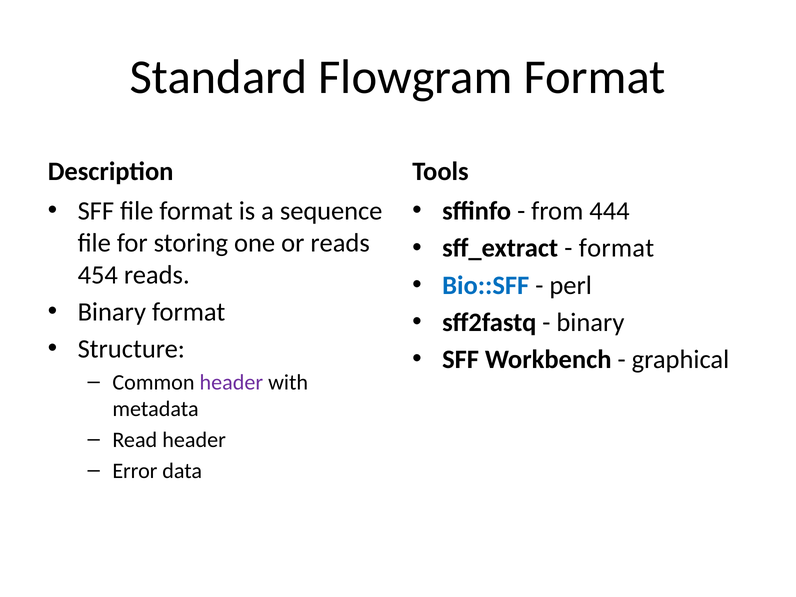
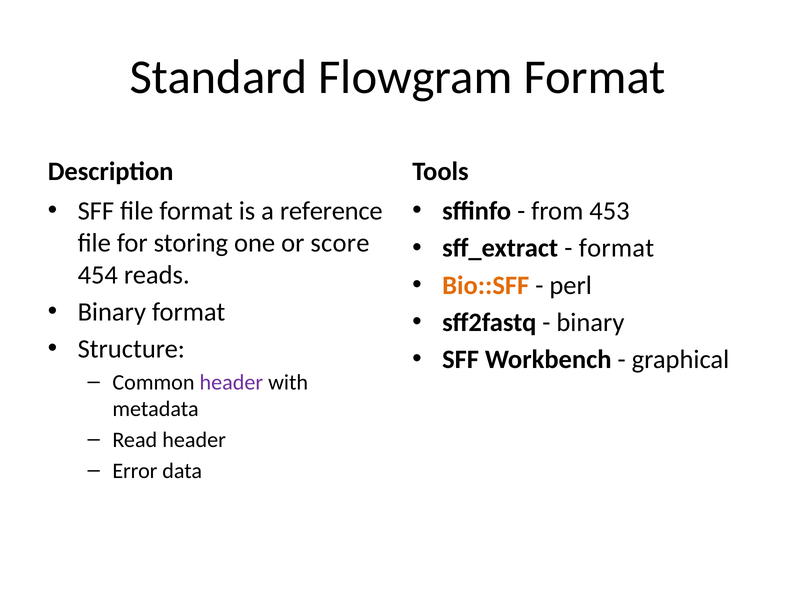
sequence: sequence -> reference
444: 444 -> 453
or reads: reads -> score
Bio::SFF colour: blue -> orange
